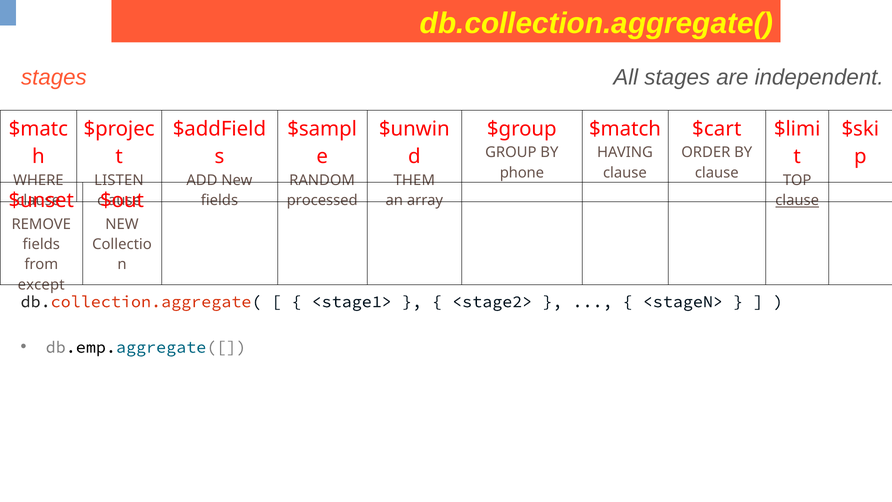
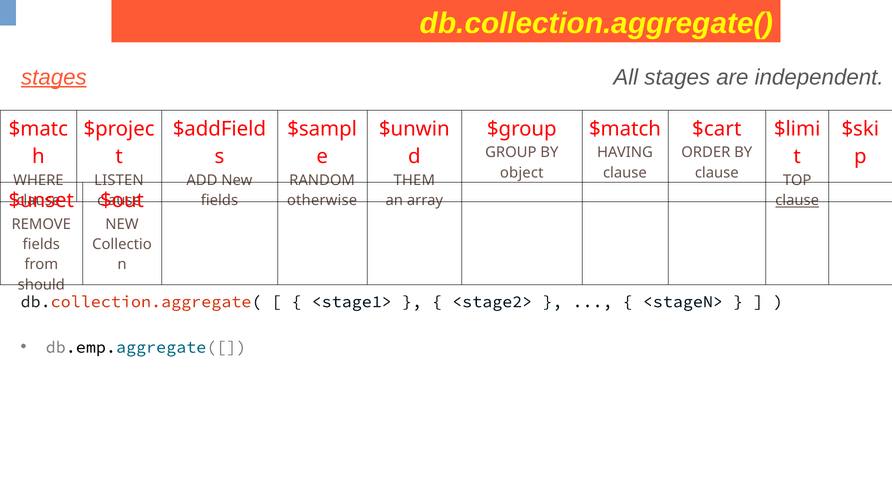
stages at (54, 77) underline: none -> present
phone: phone -> object
processed: processed -> otherwise
except: except -> should
